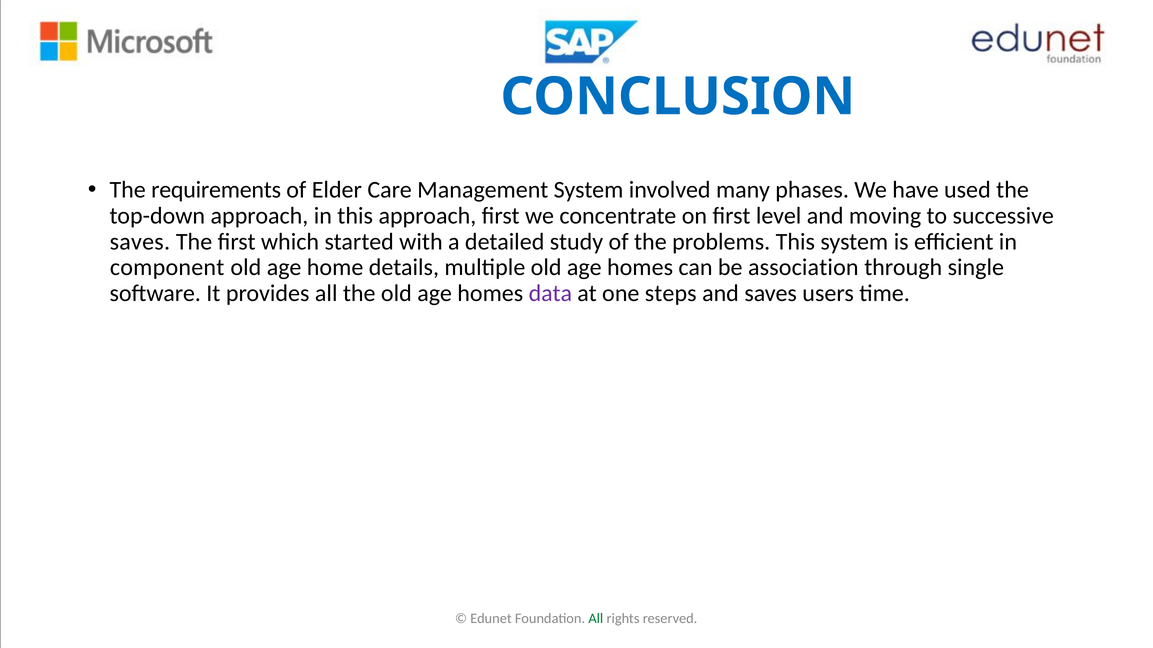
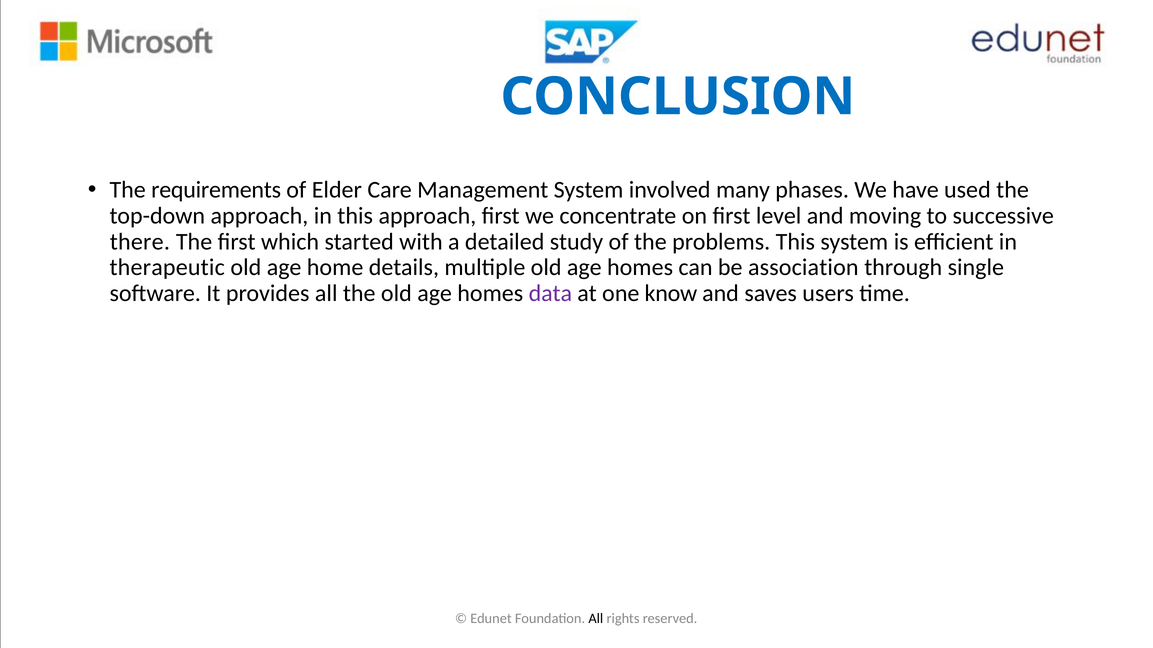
saves at (140, 242): saves -> there
component: component -> therapeutic
steps: steps -> know
All at (596, 619) colour: green -> black
